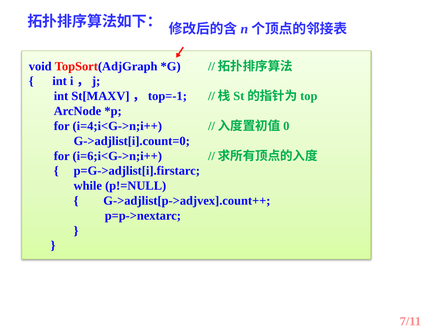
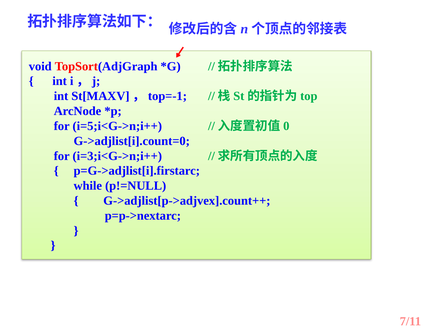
i=4;i<G->n;i++: i=4;i<G->n;i++ -> i=5;i<G->n;i++
i=6;i<G->n;i++: i=6;i<G->n;i++ -> i=3;i<G->n;i++
